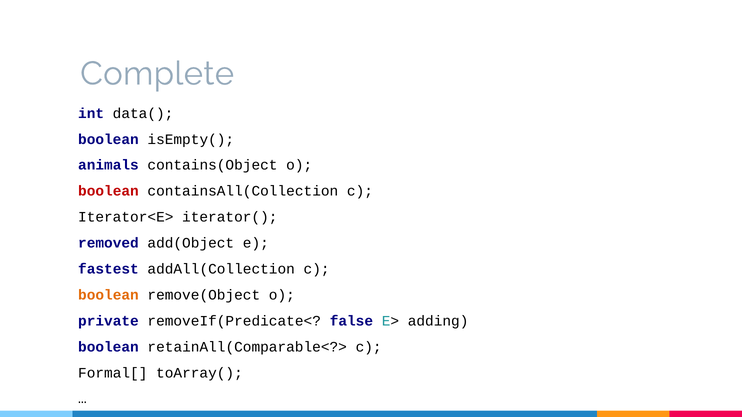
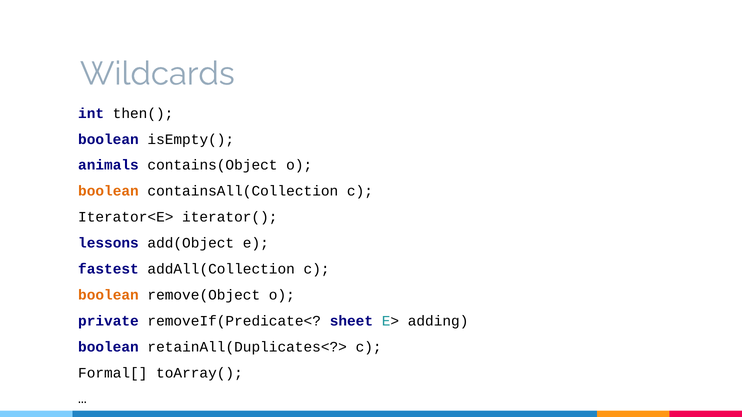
Complete: Complete -> Wildcards
data(: data( -> then(
boolean at (108, 191) colour: red -> orange
removed: removed -> lessons
false: false -> sheet
retainAll(Comparable<?>: retainAll(Comparable<?> -> retainAll(Duplicates<?>
